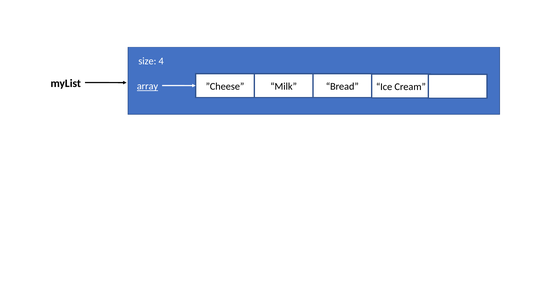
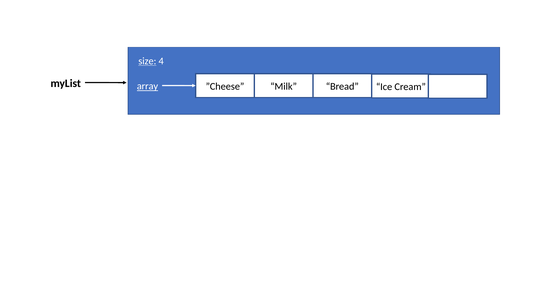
size underline: none -> present
